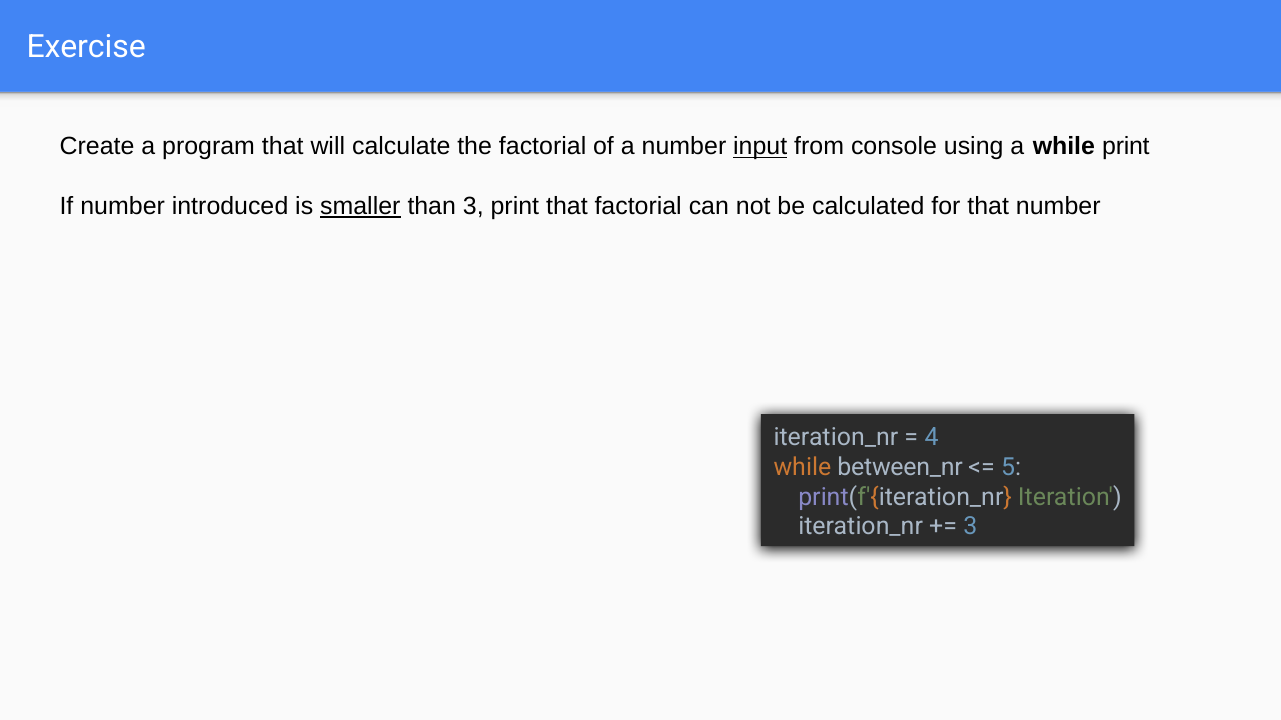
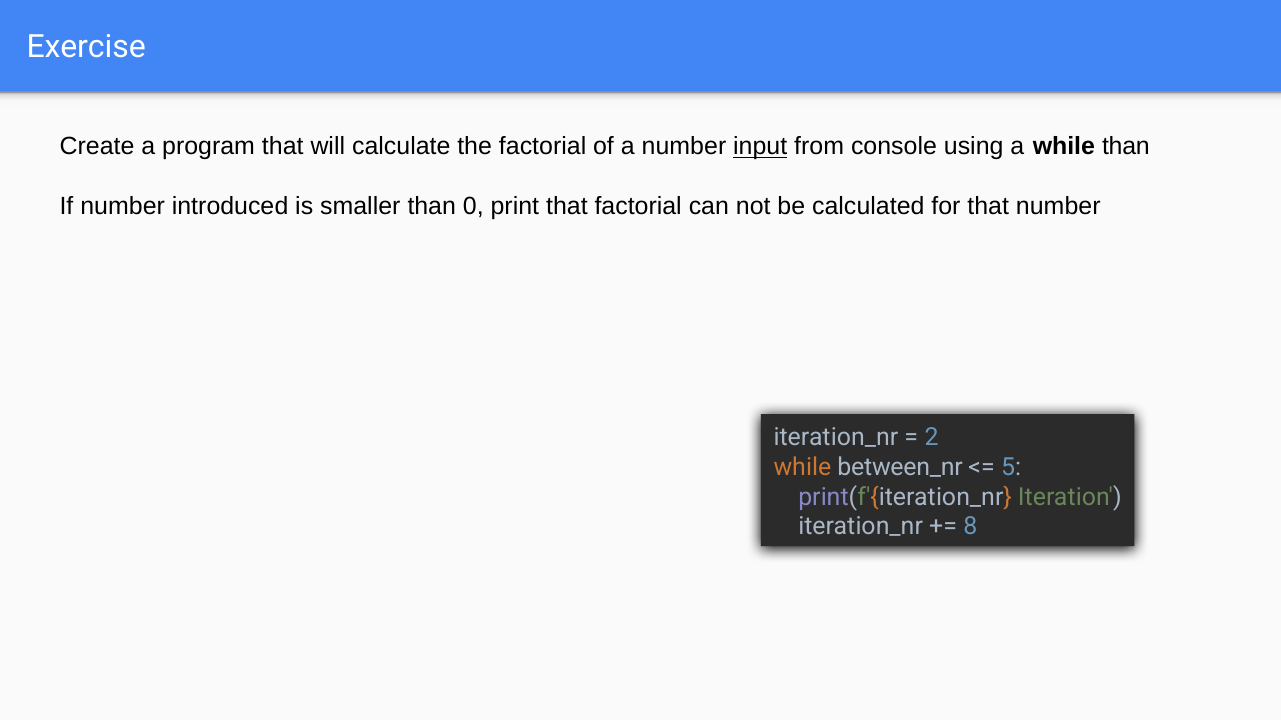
while print: print -> than
smaller underline: present -> none
than 3: 3 -> 0
4: 4 -> 2
3 at (970, 527): 3 -> 8
